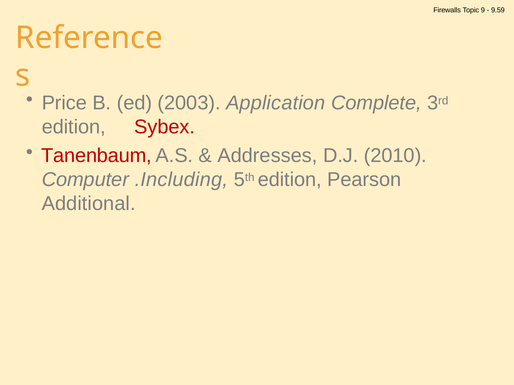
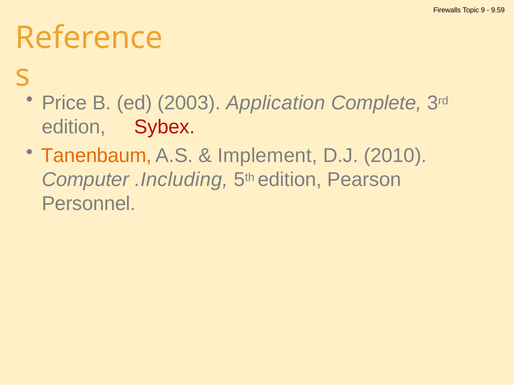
Tanenbaum colour: red -> orange
Addresses: Addresses -> Implement
Additional: Additional -> Personnel
